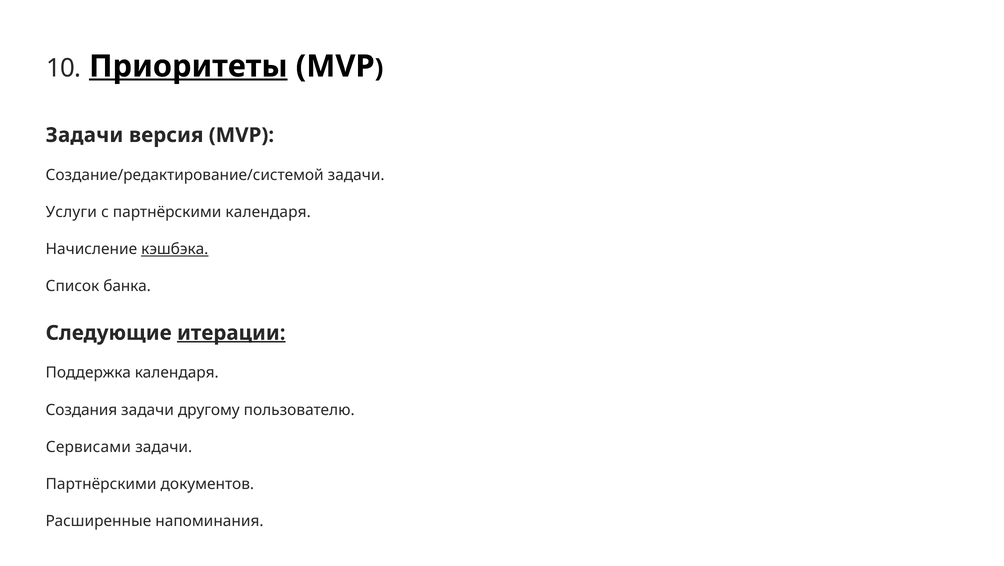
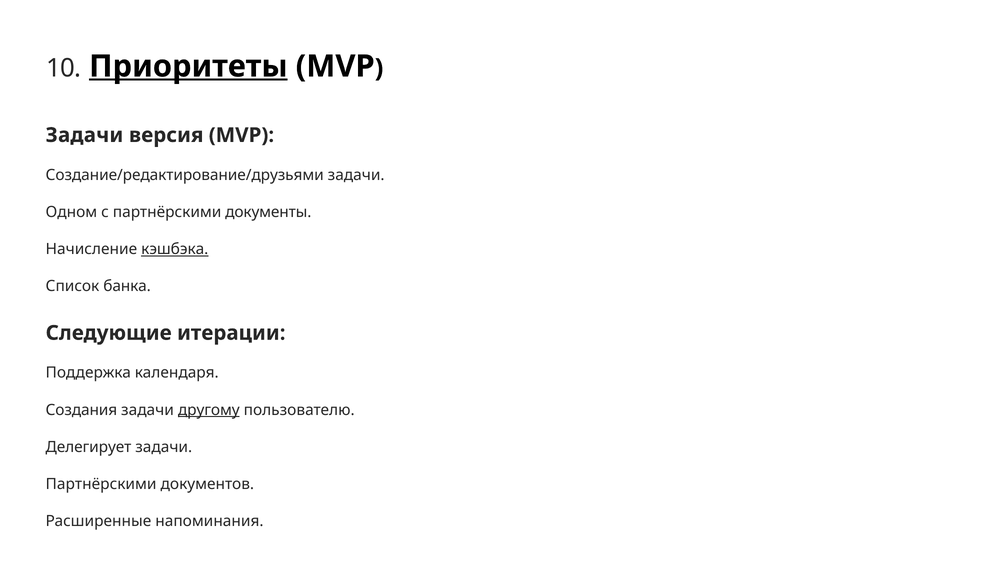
Создание/редактирование/системой: Создание/редактирование/системой -> Создание/редактирование/друзьями
Услуги: Услуги -> Одном
партнёрскими календаря: календаря -> документы
итерации underline: present -> none
другому underline: none -> present
Сервисами: Сервисами -> Делегирует
